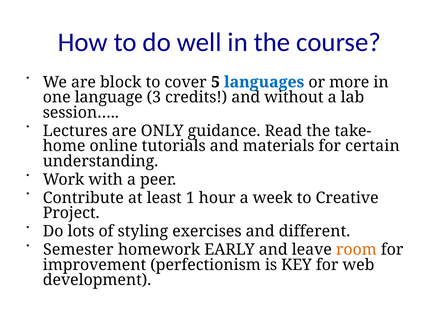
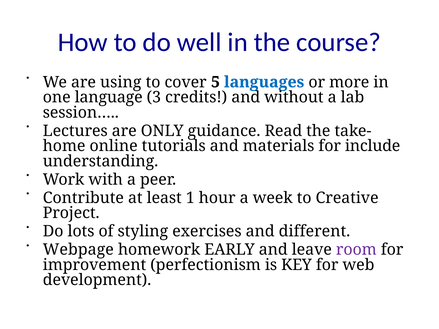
block: block -> using
certain: certain -> include
Semester: Semester -> Webpage
room colour: orange -> purple
